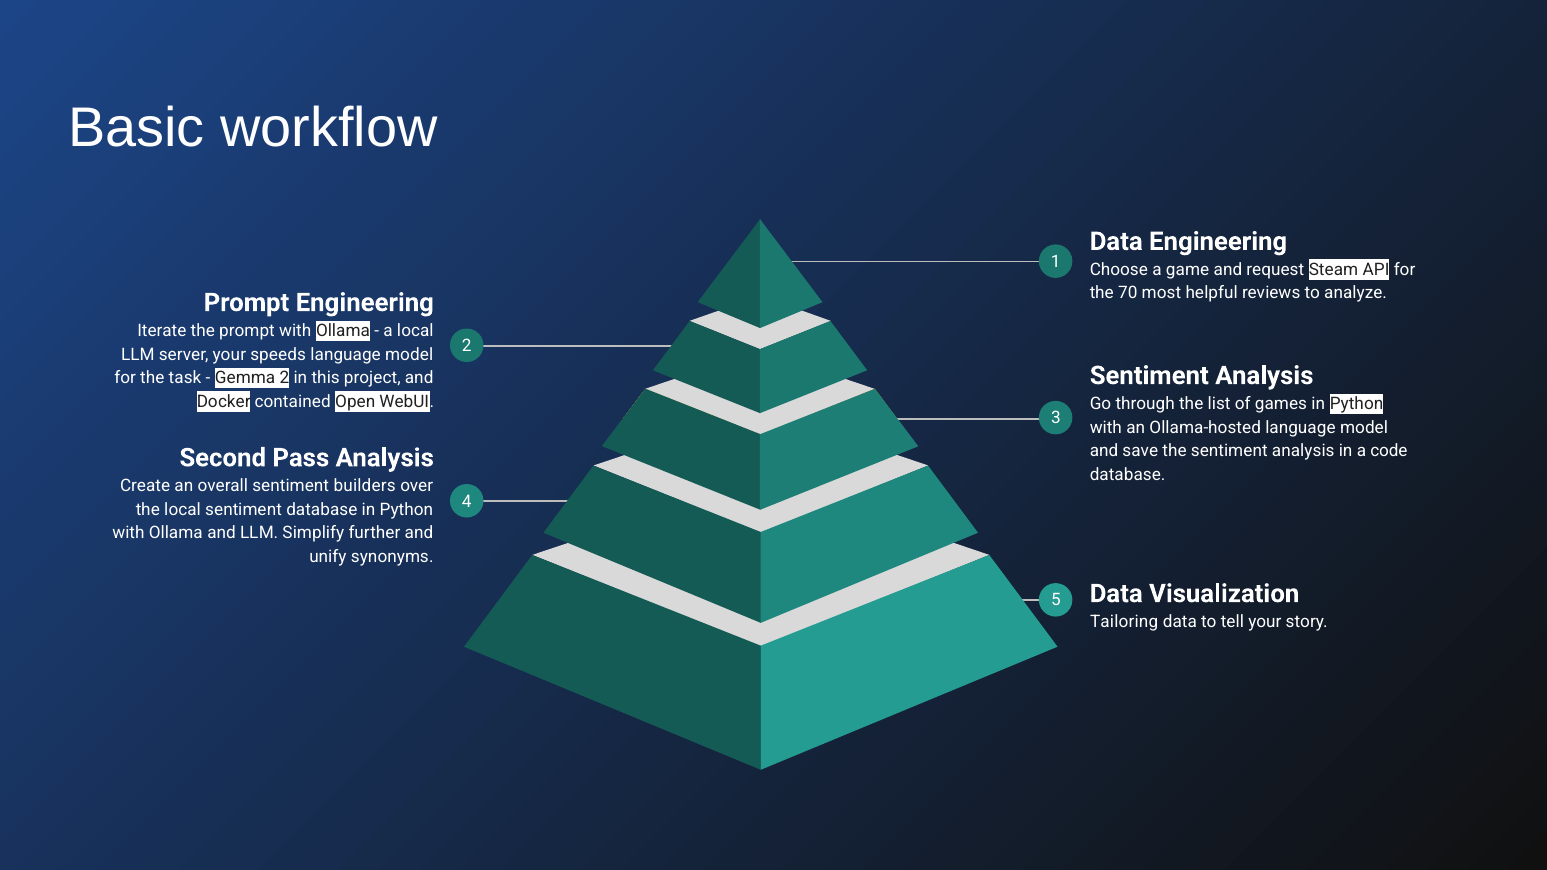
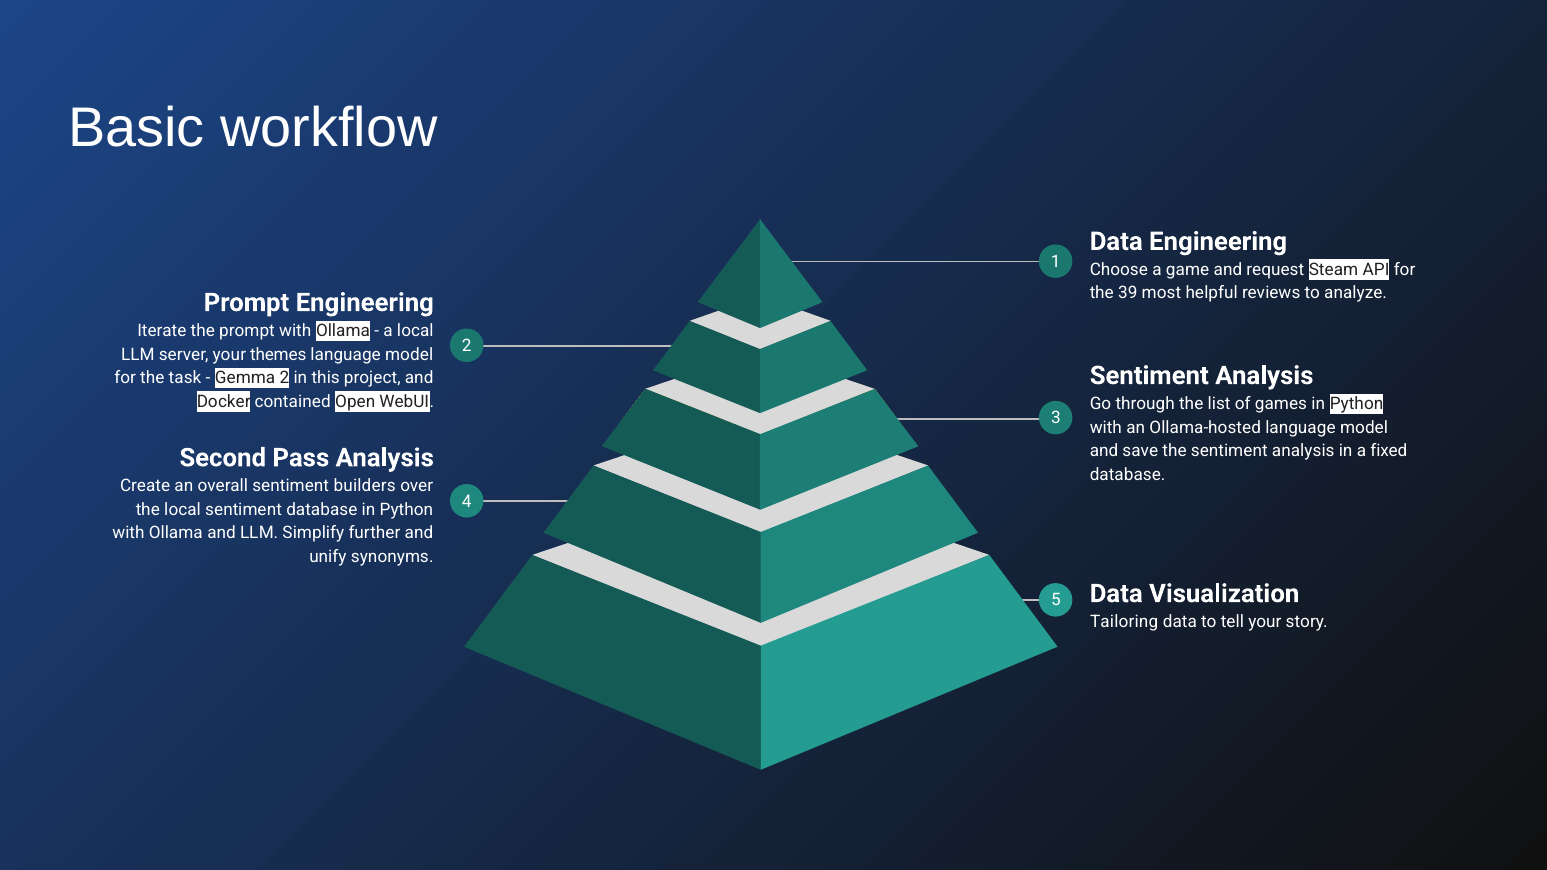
70: 70 -> 39
speeds: speeds -> themes
code: code -> fixed
